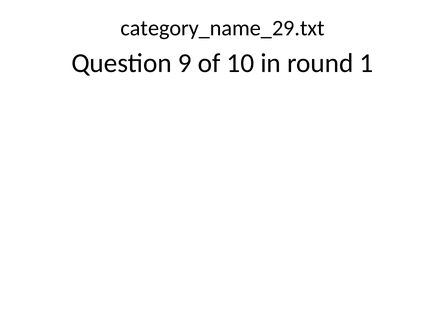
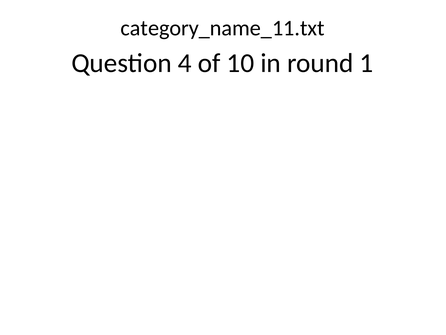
category_name_29.txt: category_name_29.txt -> category_name_11.txt
9: 9 -> 4
